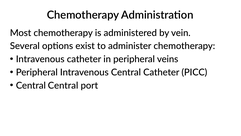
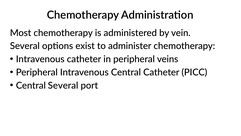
Central Central: Central -> Several
